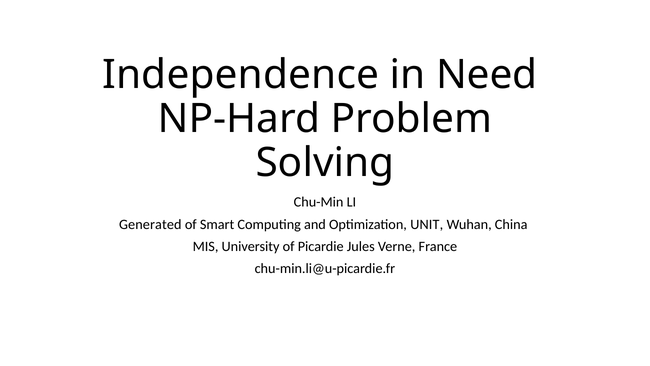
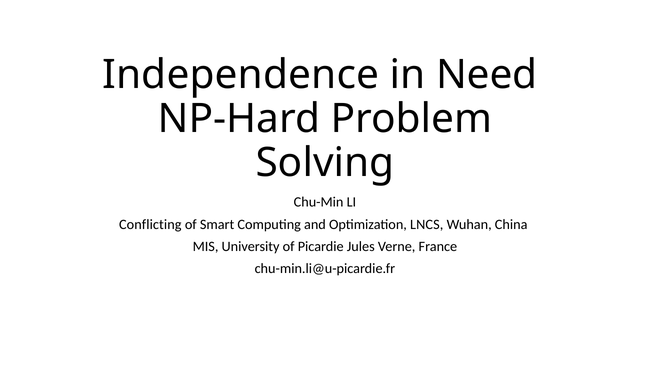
Generated: Generated -> Conflicting
UNIT: UNIT -> LNCS
